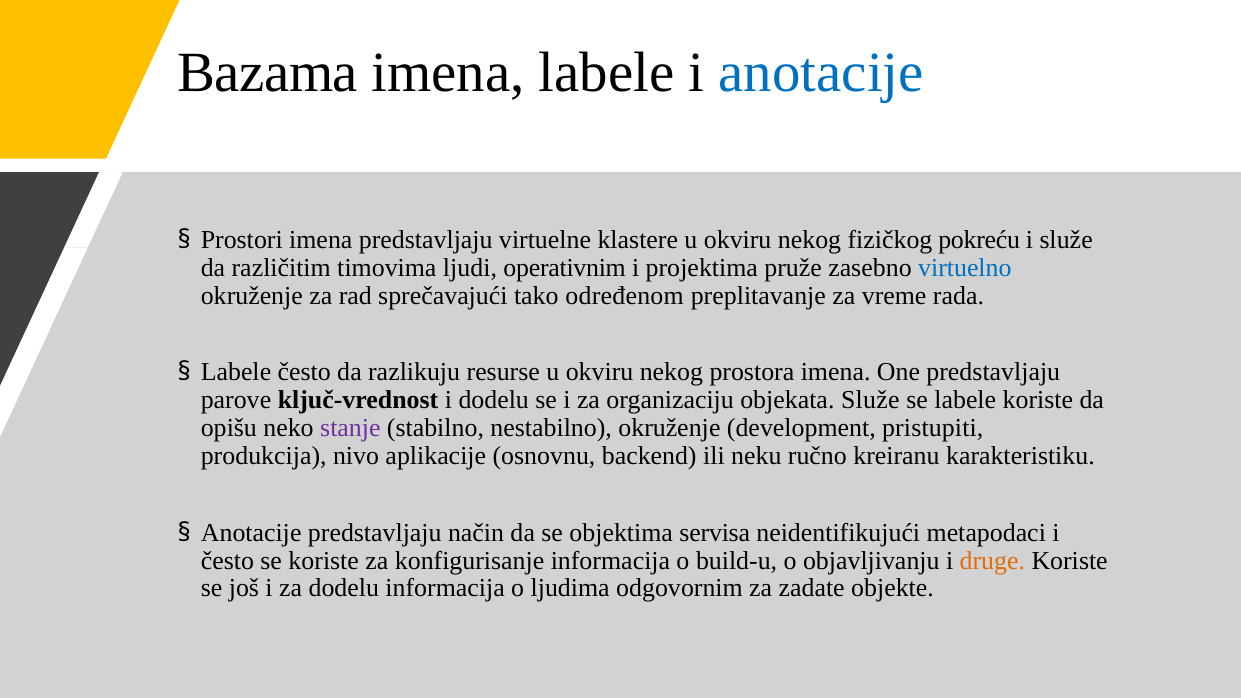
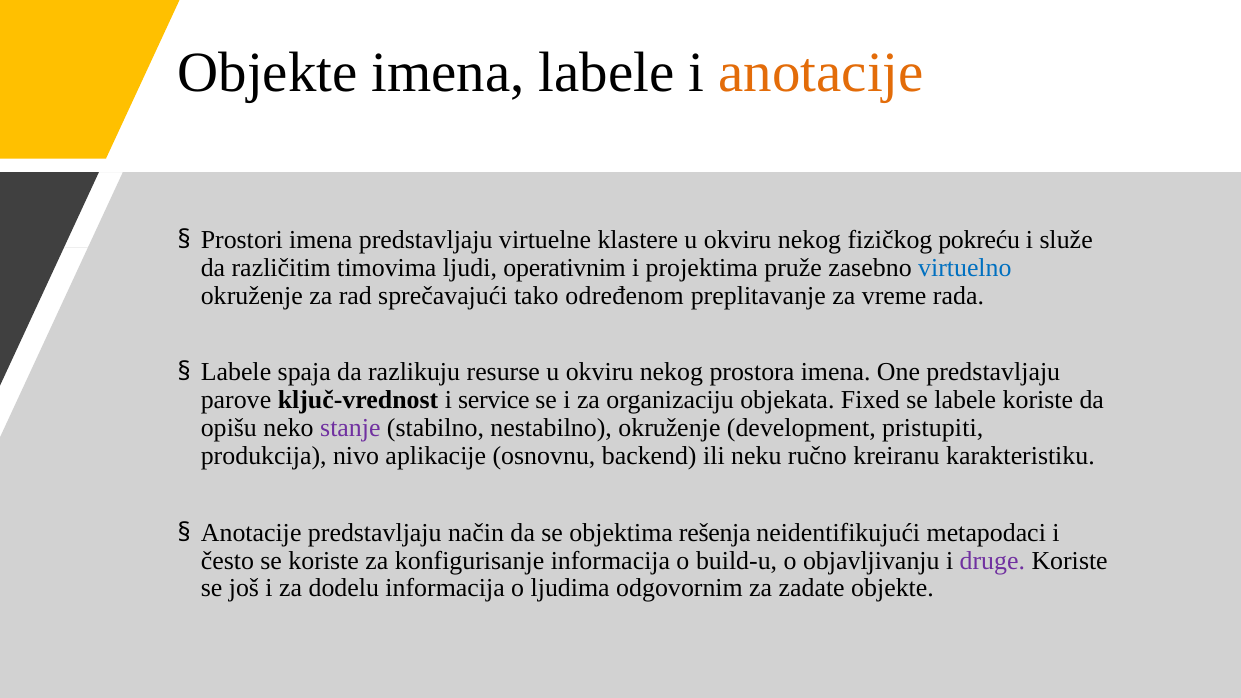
Bazama at (268, 72): Bazama -> Objekte
anotacije at (821, 72) colour: blue -> orange
Labele često: često -> spaja
i dodelu: dodelu -> service
objekata Služe: Služe -> Fixed
servisa: servisa -> rešenja
druge colour: orange -> purple
